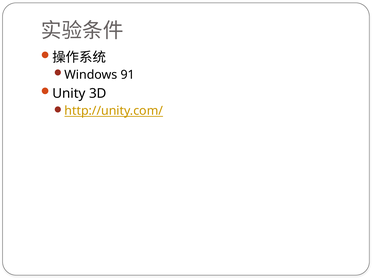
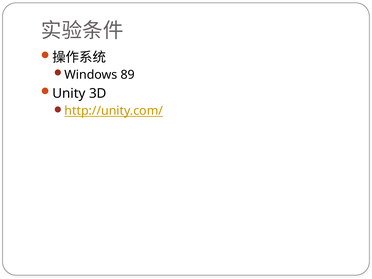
91: 91 -> 89
